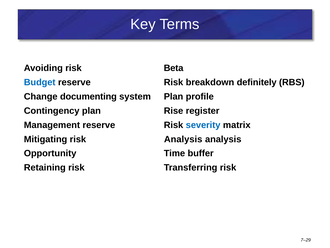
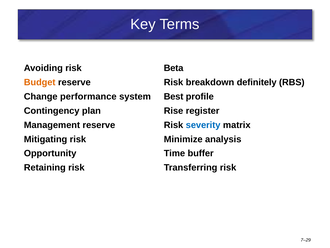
Budget colour: blue -> orange
documenting: documenting -> performance
Plan at (174, 96): Plan -> Best
Analysis at (183, 139): Analysis -> Minimize
